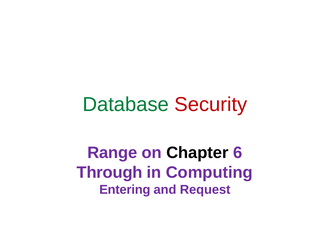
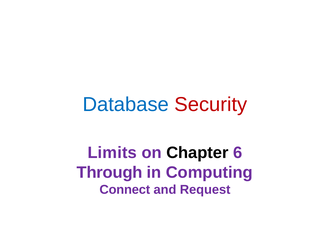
Database colour: green -> blue
Range: Range -> Limits
Entering: Entering -> Connect
